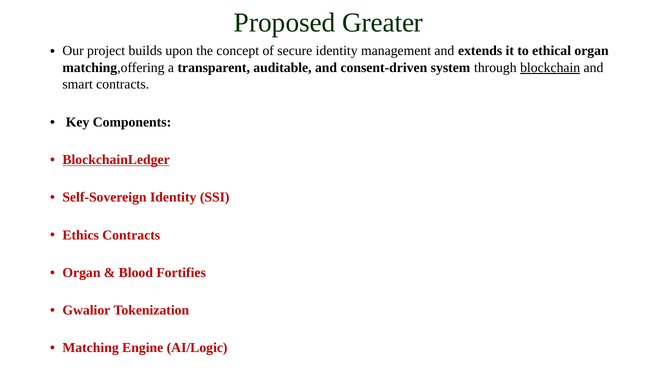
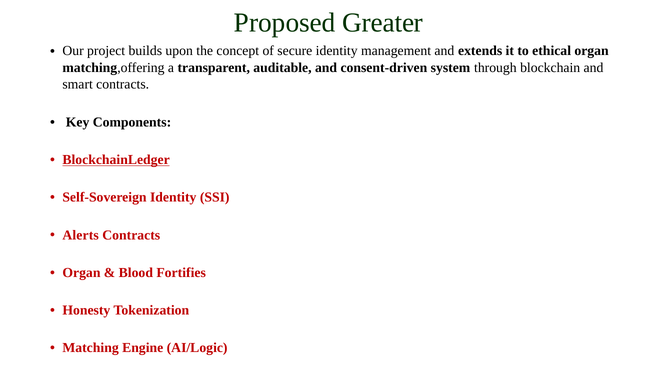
blockchain underline: present -> none
Ethics: Ethics -> Alerts
Gwalior: Gwalior -> Honesty
